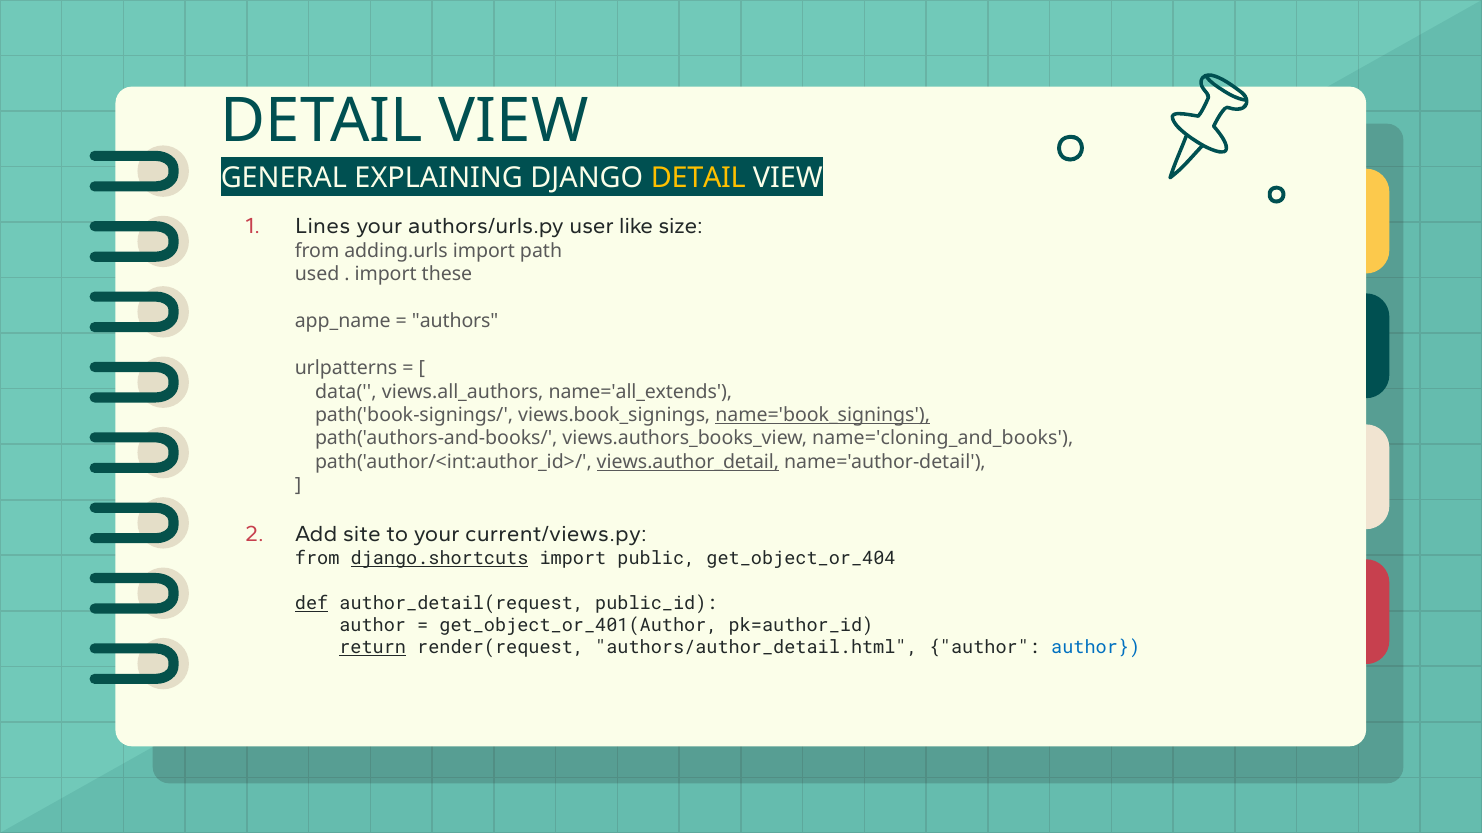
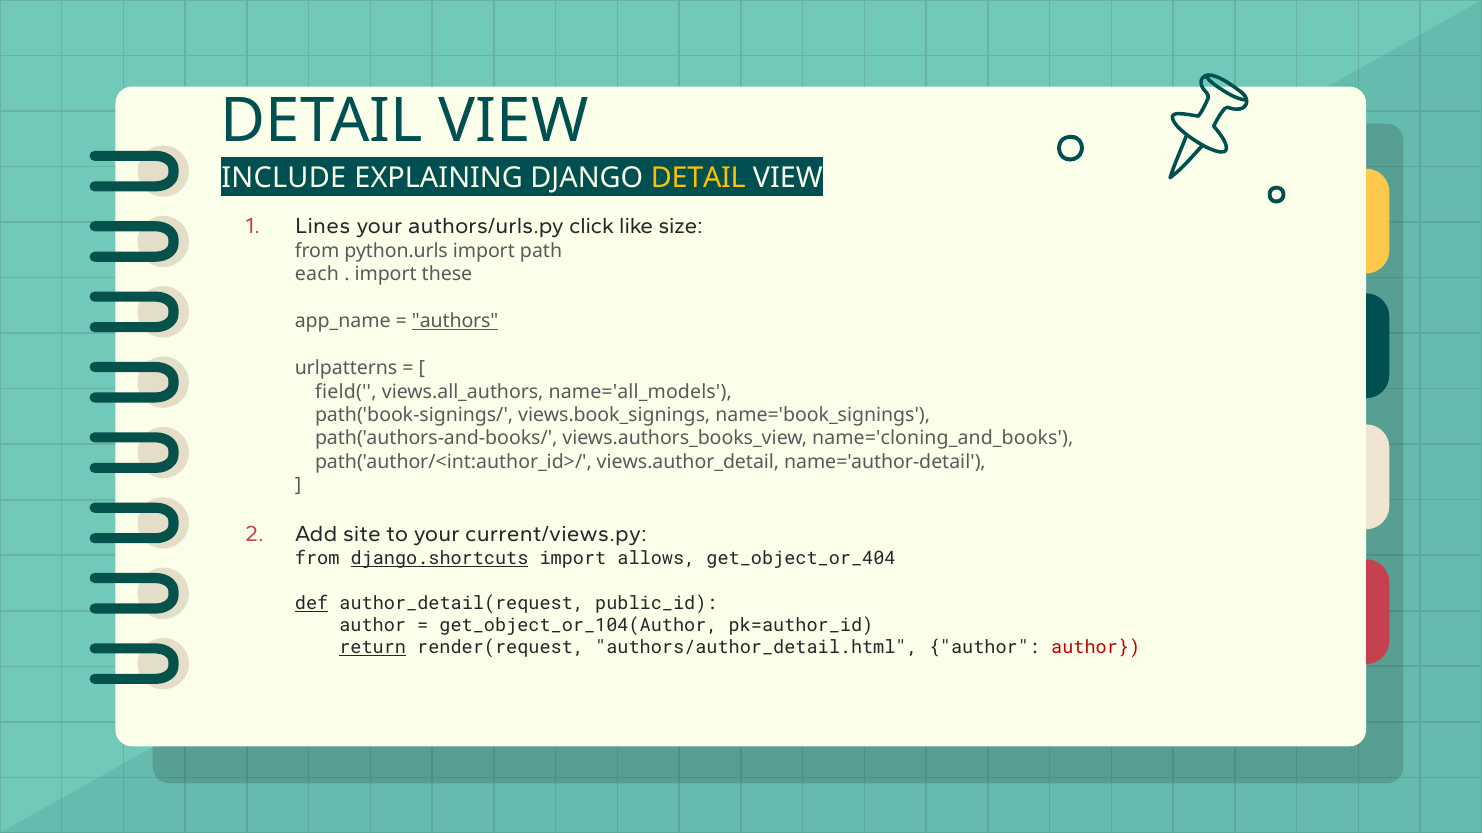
GENERAL: GENERAL -> INCLUDE
user: user -> click
adding.urls: adding.urls -> python.urls
used: used -> each
authors underline: none -> present
data(: data( -> field(
name='all_extends: name='all_extends -> name='all_models
name='book_signings underline: present -> none
views.author_detail underline: present -> none
public: public -> allows
get_object_or_401(Author: get_object_or_401(Author -> get_object_or_104(Author
author at (1096, 648) colour: blue -> red
